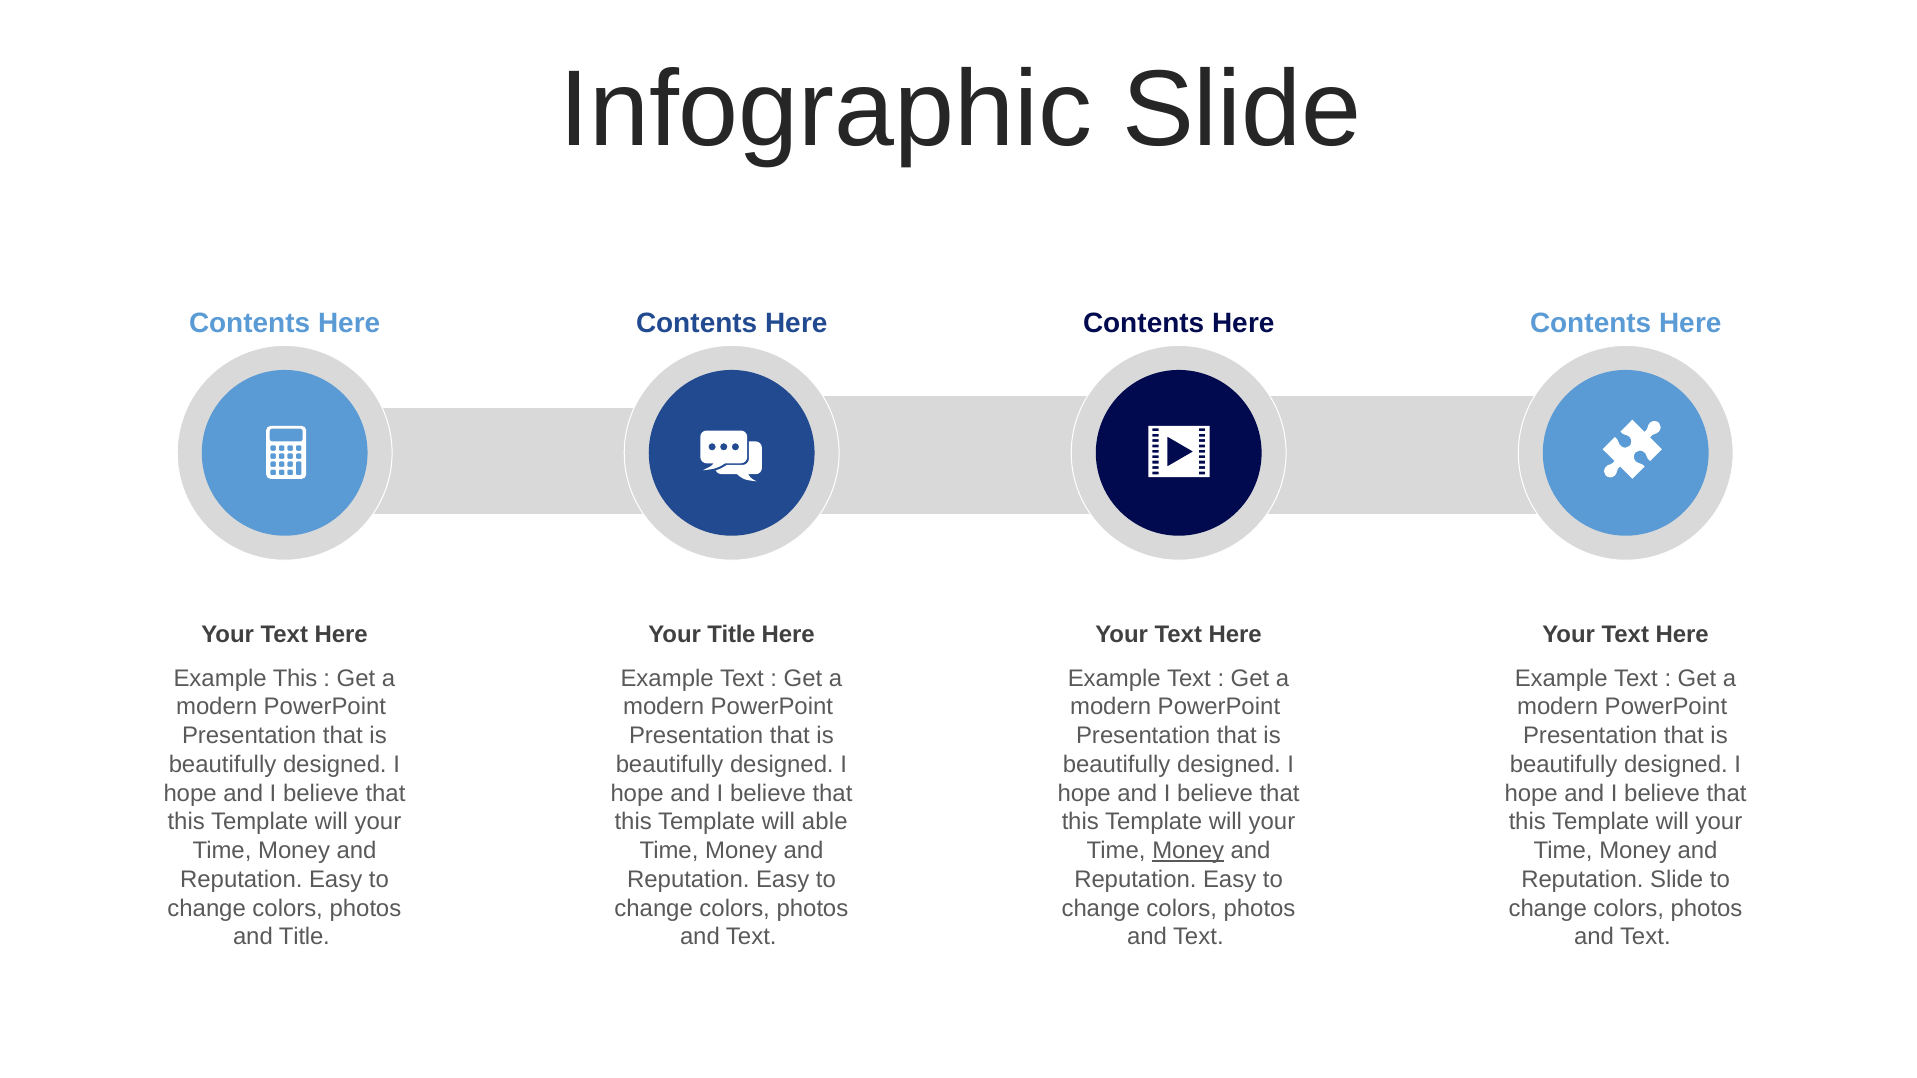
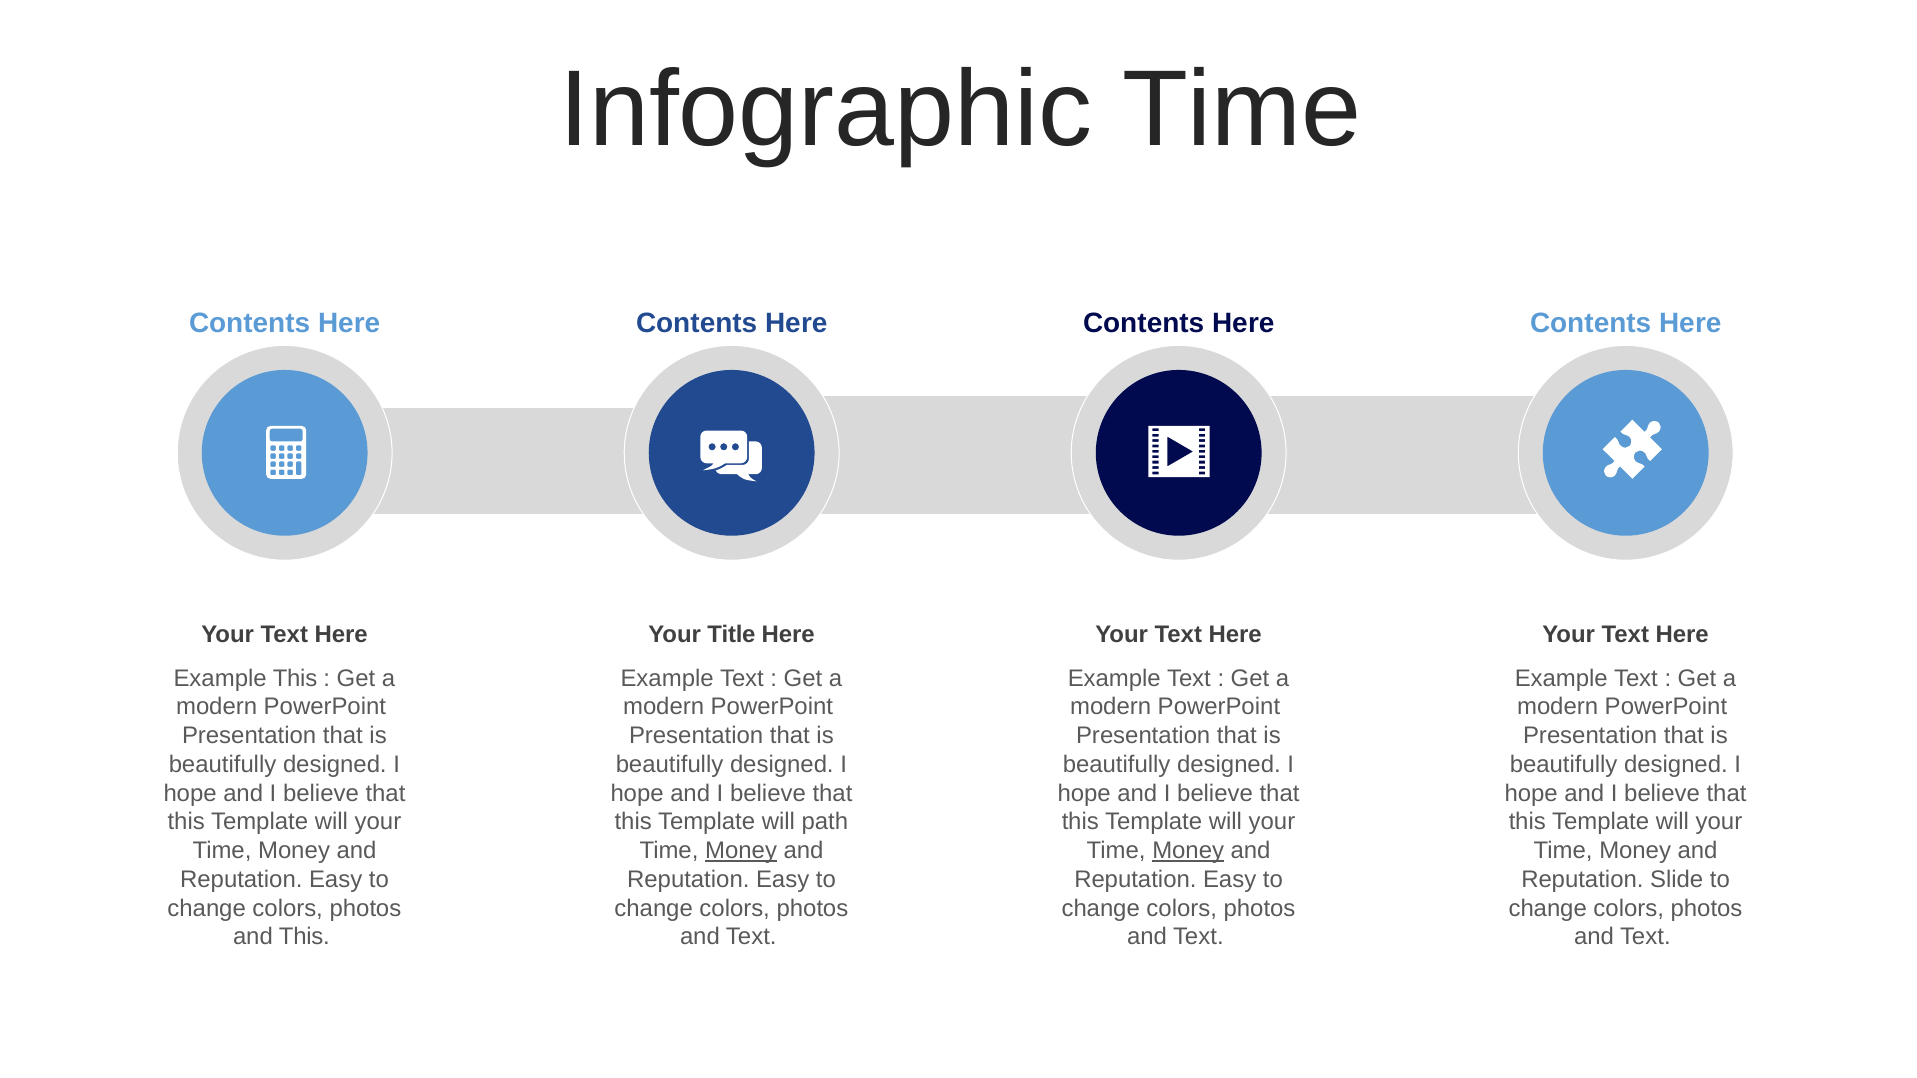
Infographic Slide: Slide -> Time
able: able -> path
Money at (741, 851) underline: none -> present
and Title: Title -> This
